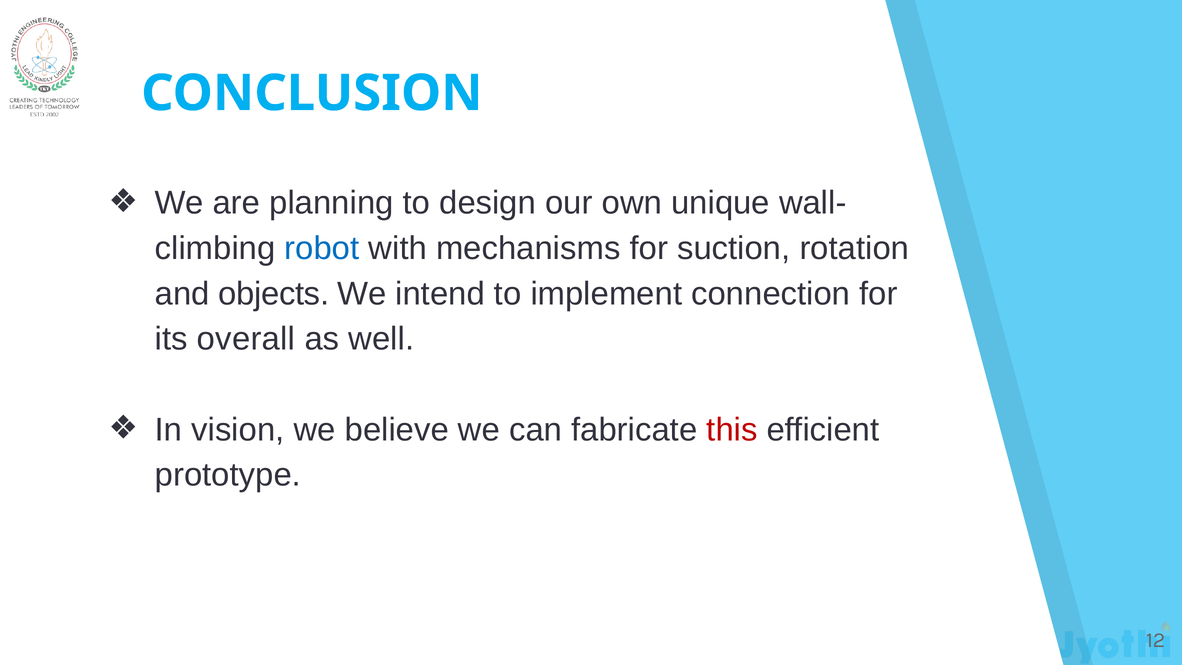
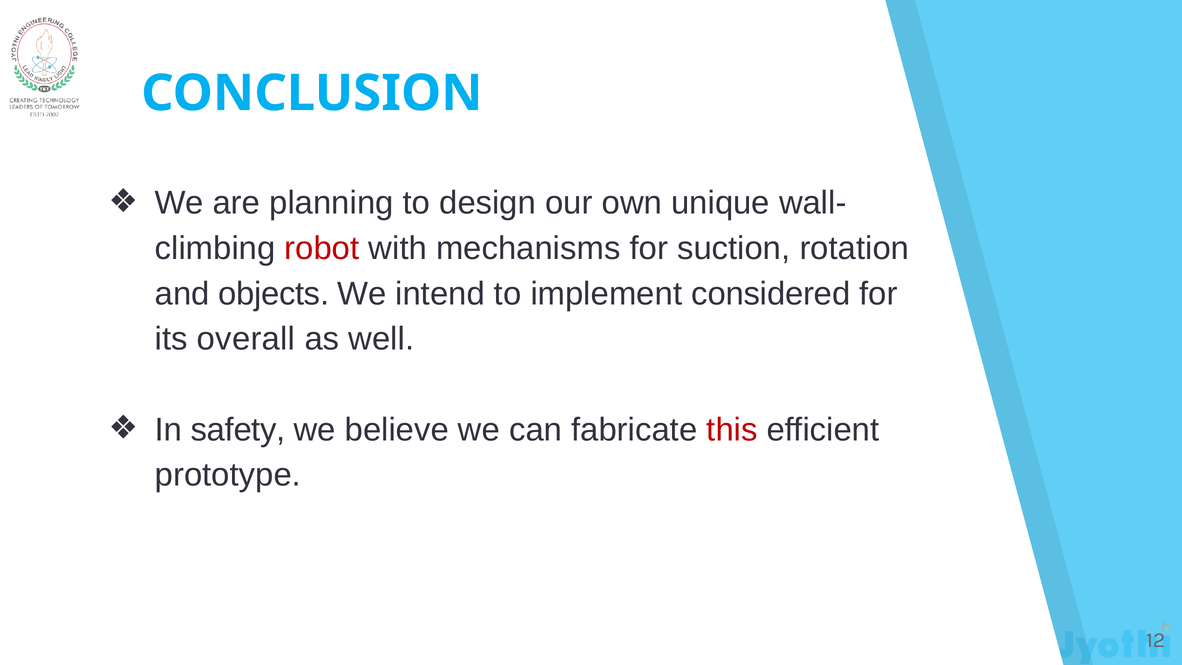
robot colour: blue -> red
connection: connection -> considered
vision: vision -> safety
